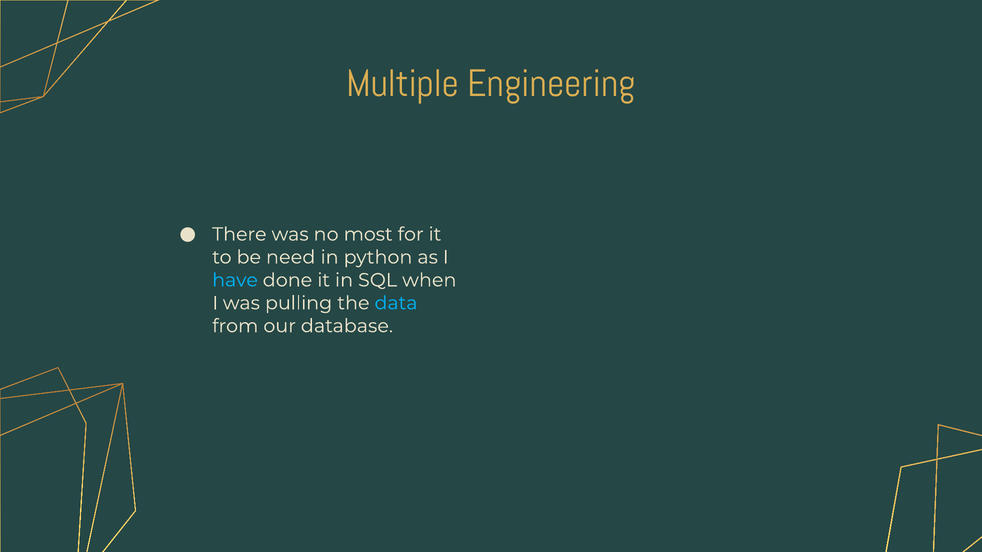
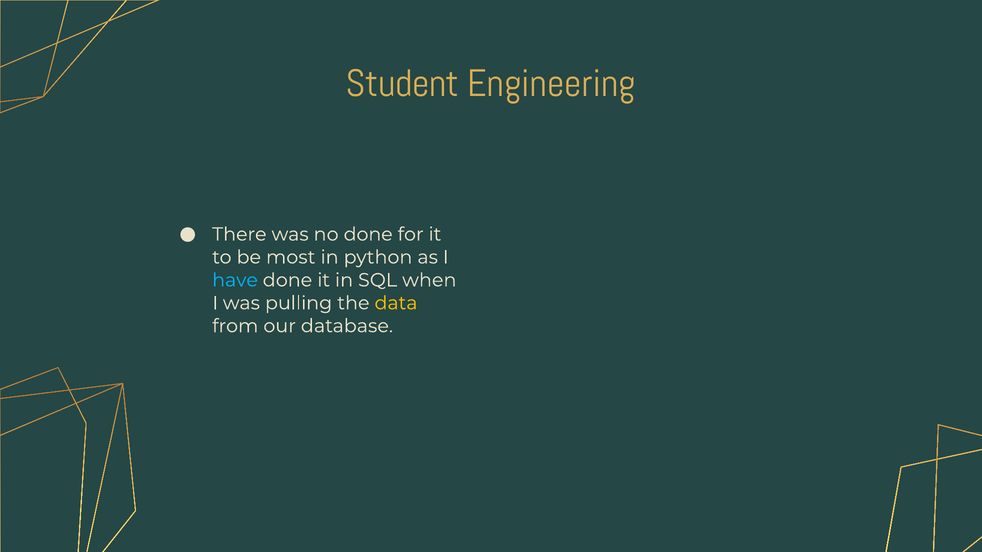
Multiple: Multiple -> Student
no most: most -> done
need: need -> most
data colour: light blue -> yellow
